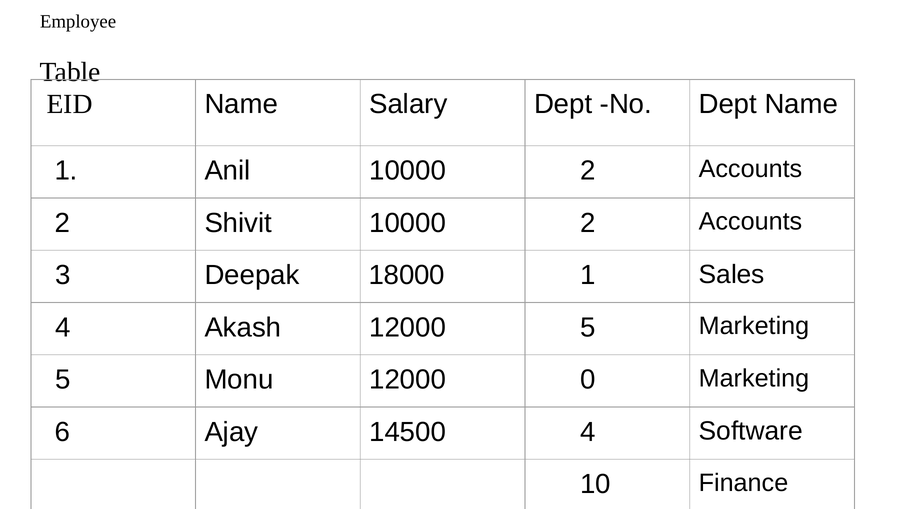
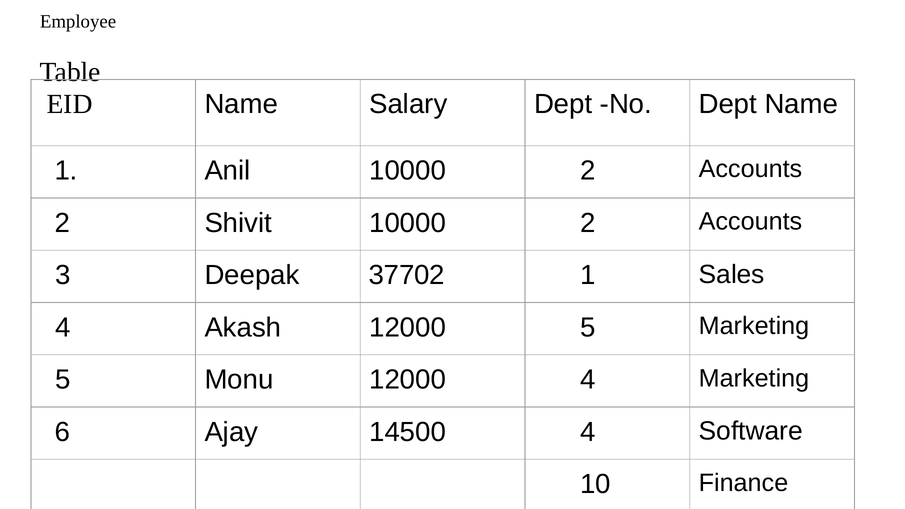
18000: 18000 -> 37702
12000 0: 0 -> 4
